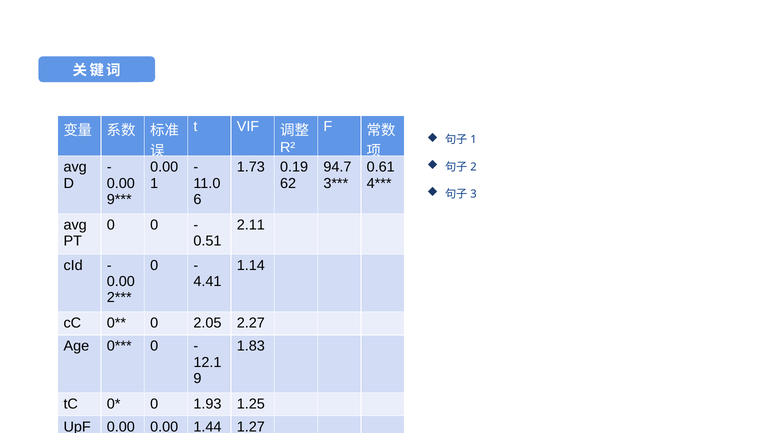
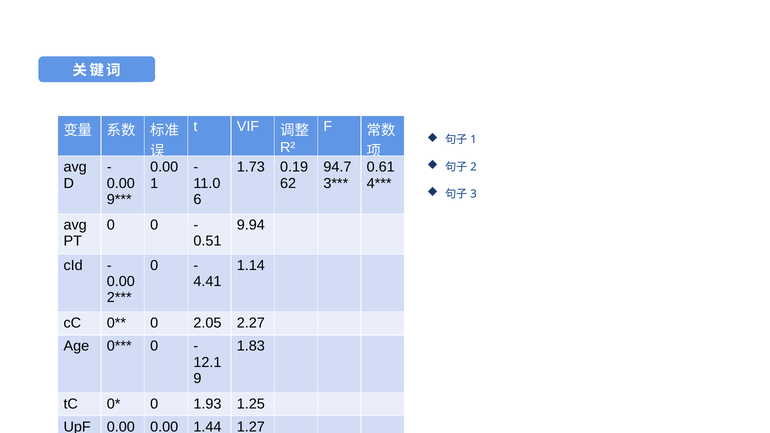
2.11: 2.11 -> 9.94
